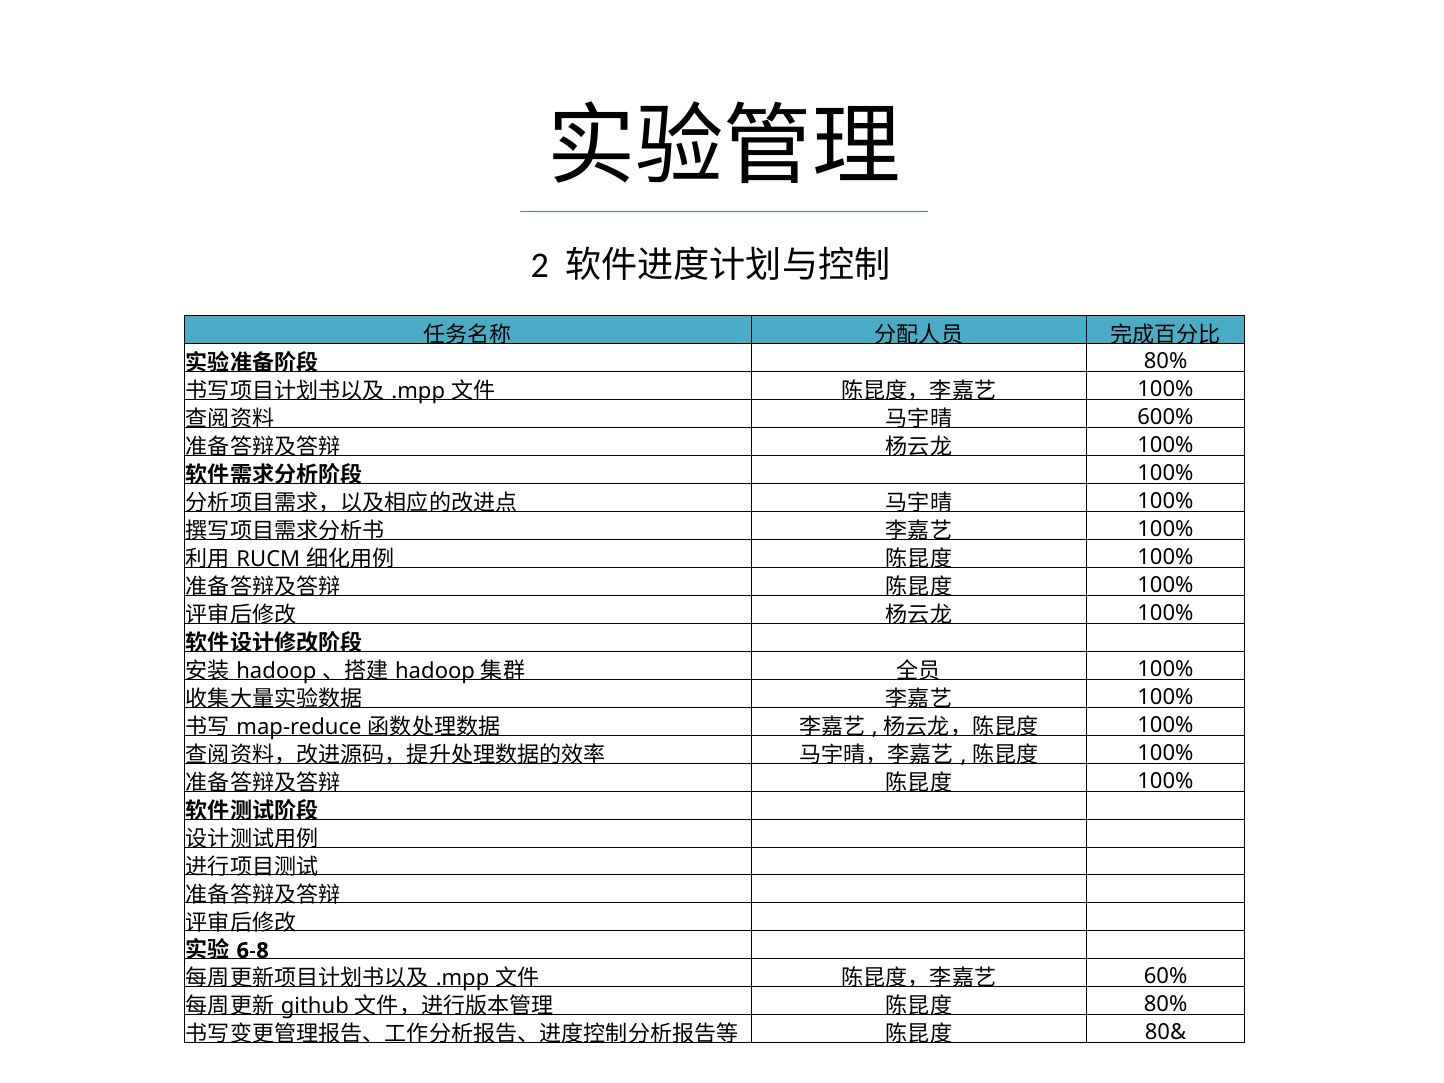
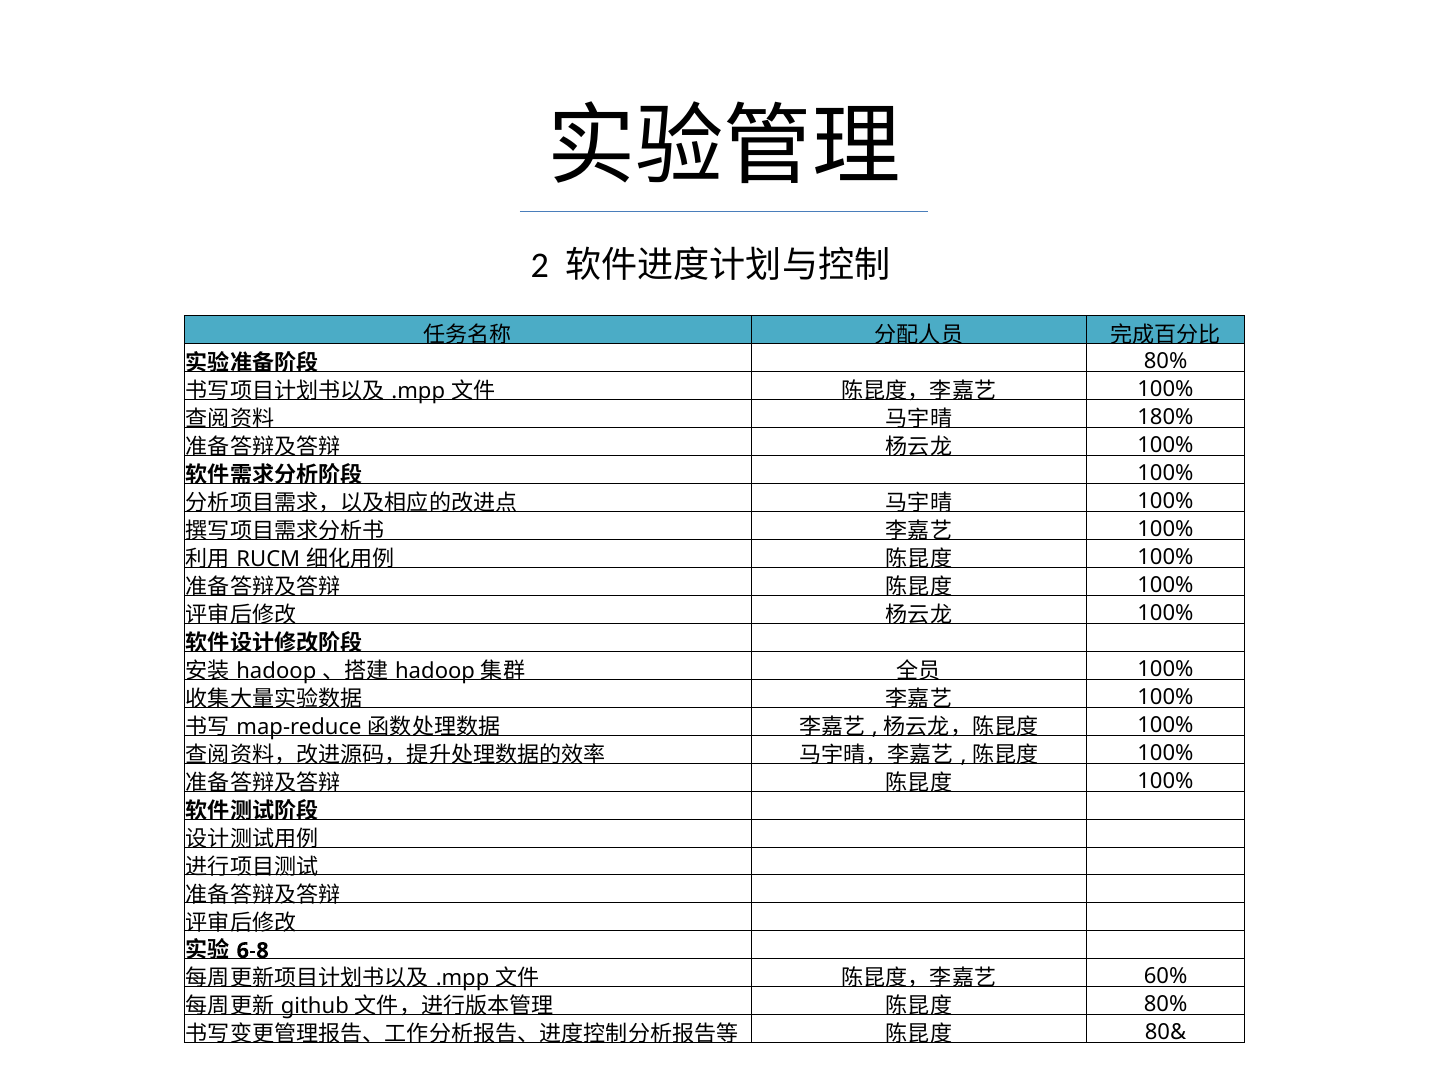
600%: 600% -> 180%
